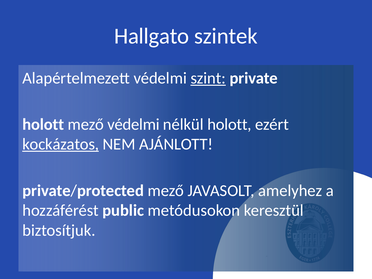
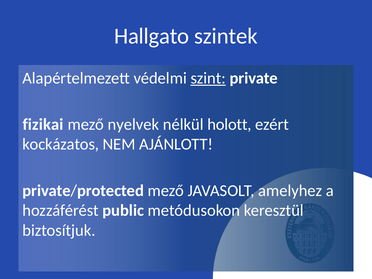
holott at (43, 124): holott -> fizikai
mező védelmi: védelmi -> nyelvek
kockázatos underline: present -> none
